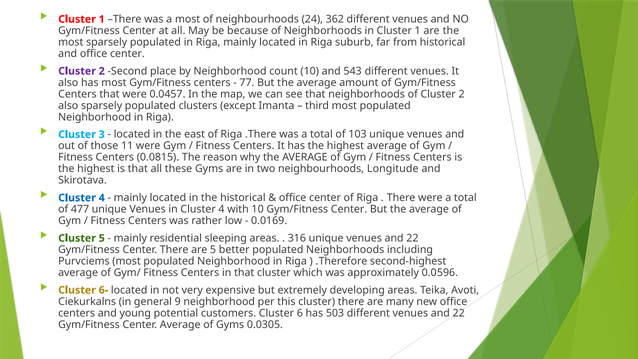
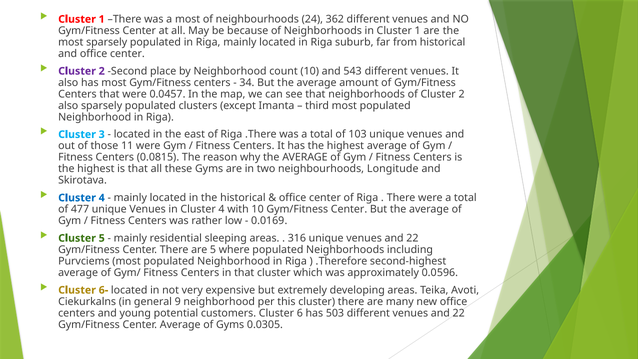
77: 77 -> 34
better: better -> where
